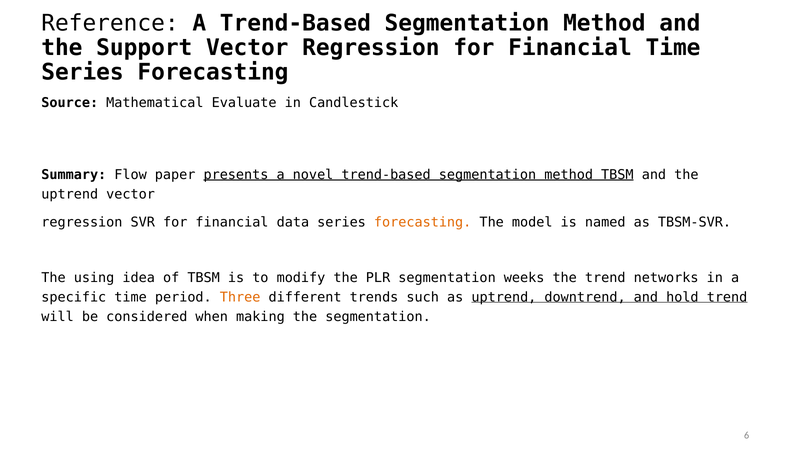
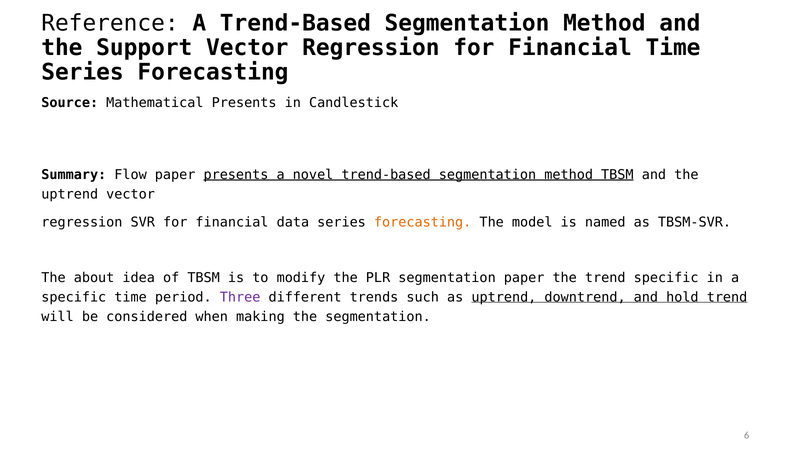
Mathematical Evaluate: Evaluate -> Presents
using: using -> about
segmentation weeks: weeks -> paper
trend networks: networks -> specific
Three colour: orange -> purple
